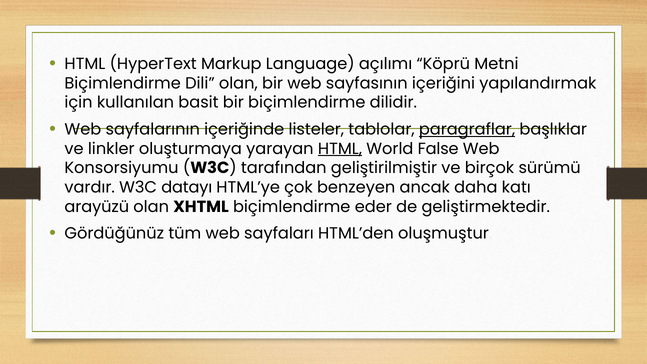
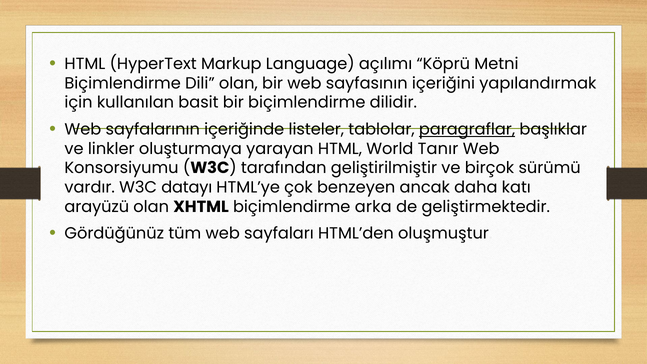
HTML at (340, 149) underline: present -> none
False: False -> Tanır
eder: eder -> arka
